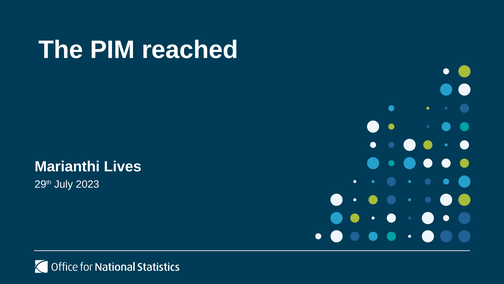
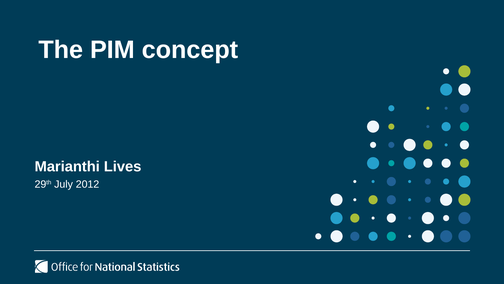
reached: reached -> concept
2023: 2023 -> 2012
